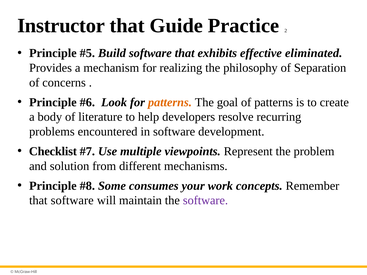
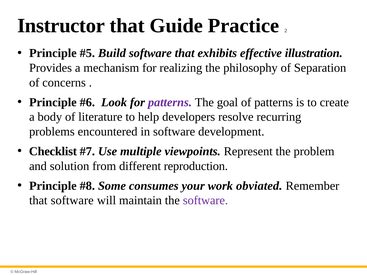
eliminated: eliminated -> illustration
patterns at (170, 102) colour: orange -> purple
mechanisms: mechanisms -> reproduction
concepts: concepts -> obviated
